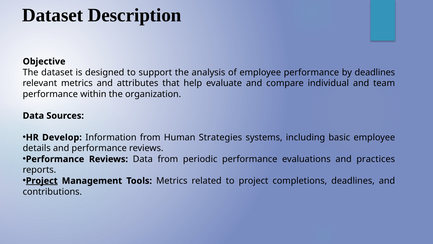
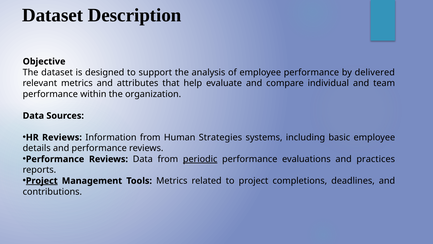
by deadlines: deadlines -> delivered
HR Develop: Develop -> Reviews
periodic underline: none -> present
